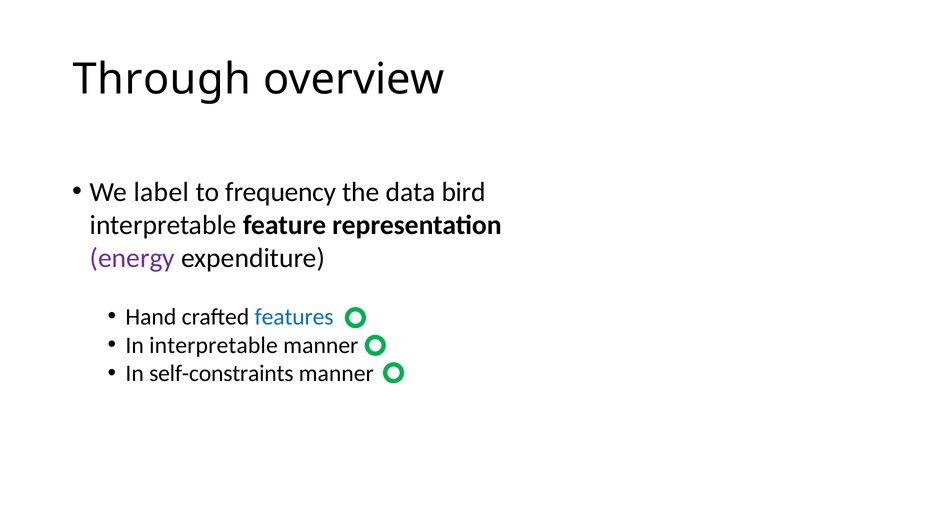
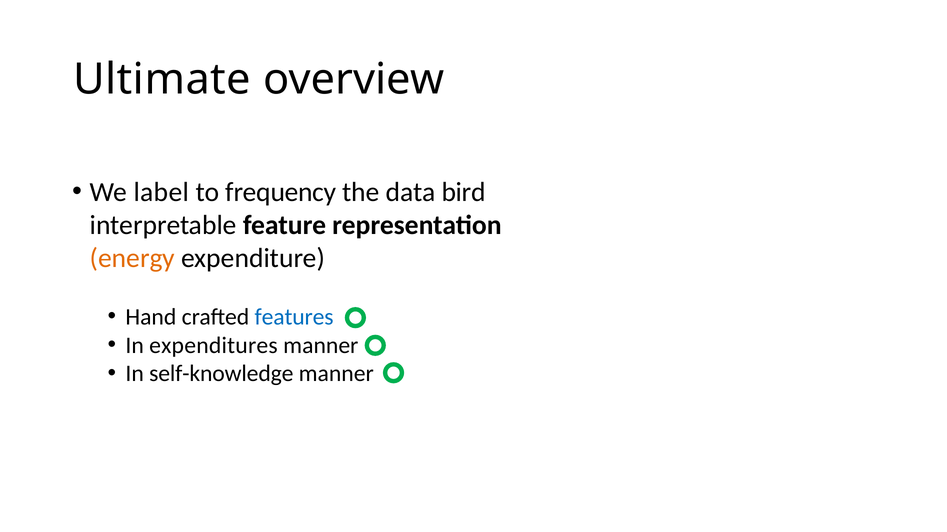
Through: Through -> Ultimate
energy colour: purple -> orange
In interpretable: interpretable -> expenditures
self-constraints: self-constraints -> self-knowledge
